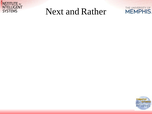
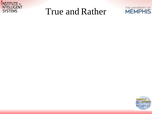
Next: Next -> True
